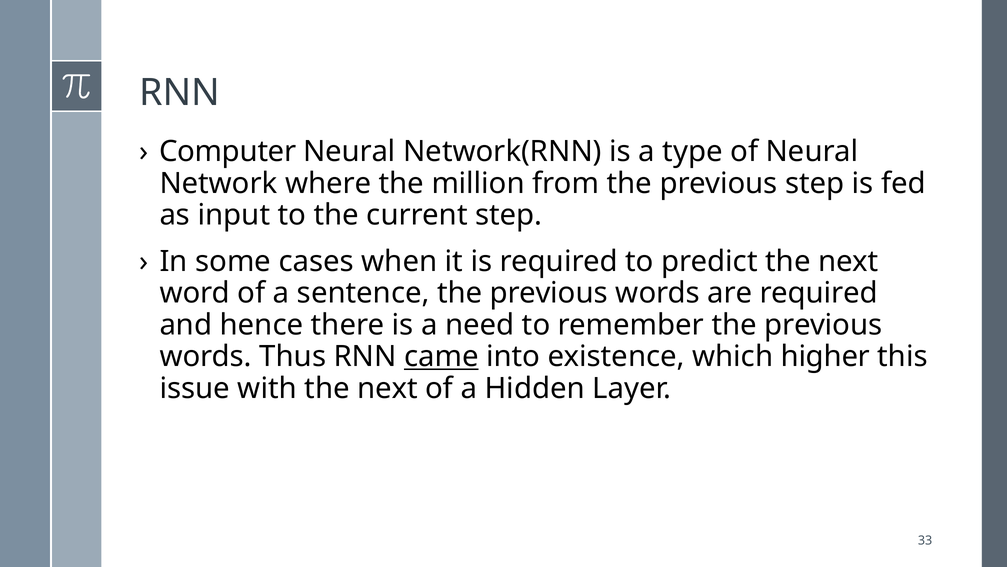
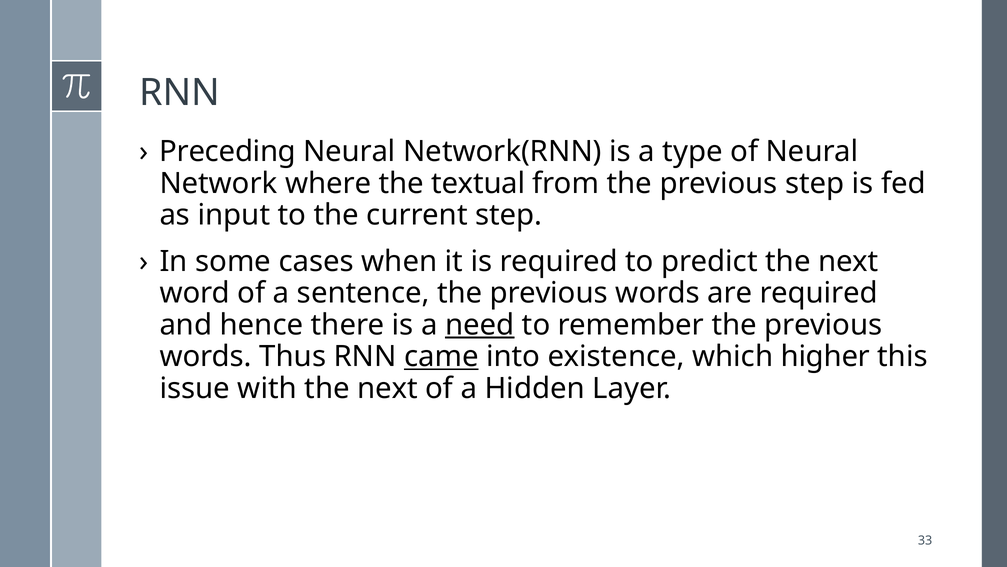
Computer: Computer -> Preceding
million: million -> textual
need underline: none -> present
